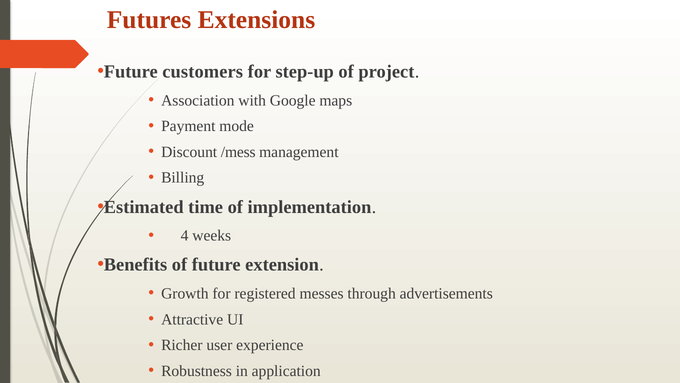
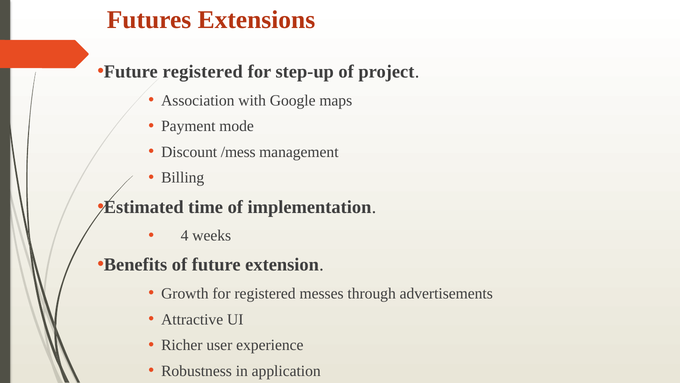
Future customers: customers -> registered
